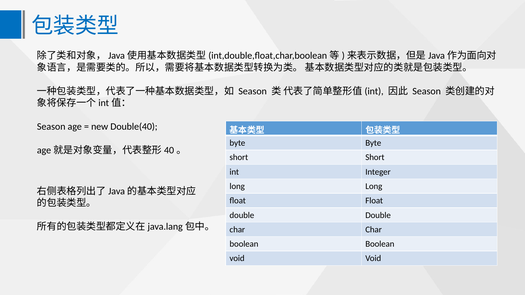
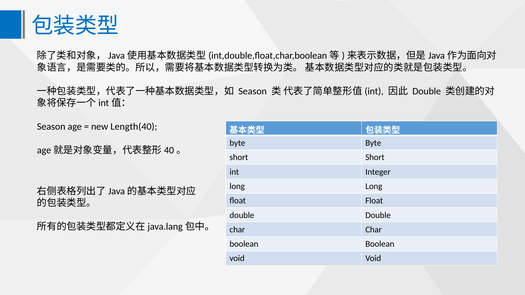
Season at (427, 91): Season -> Double
Double(40: Double(40 -> Length(40
